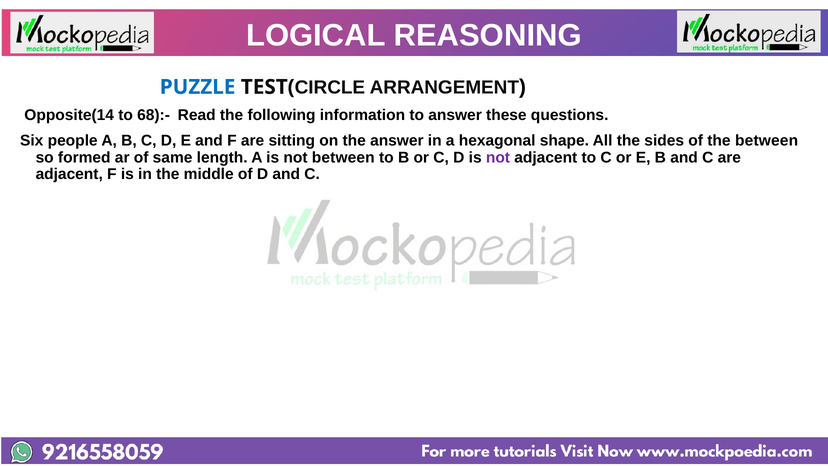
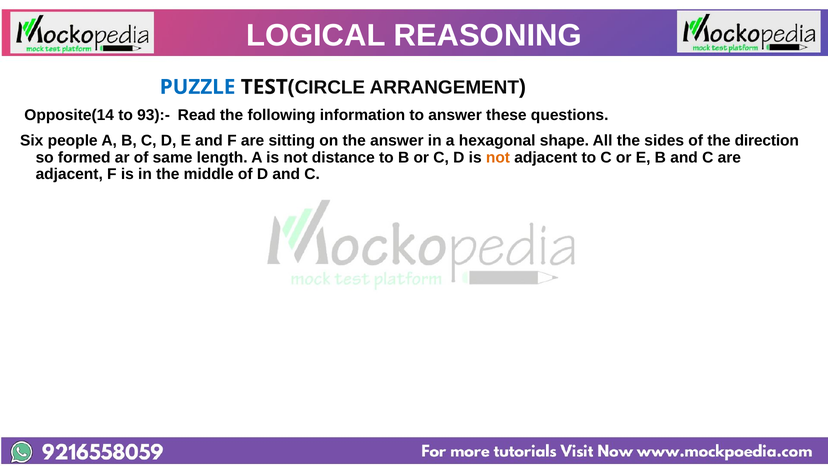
68):-: 68):- -> 93):-
the between: between -> direction
not between: between -> distance
not at (498, 157) colour: purple -> orange
